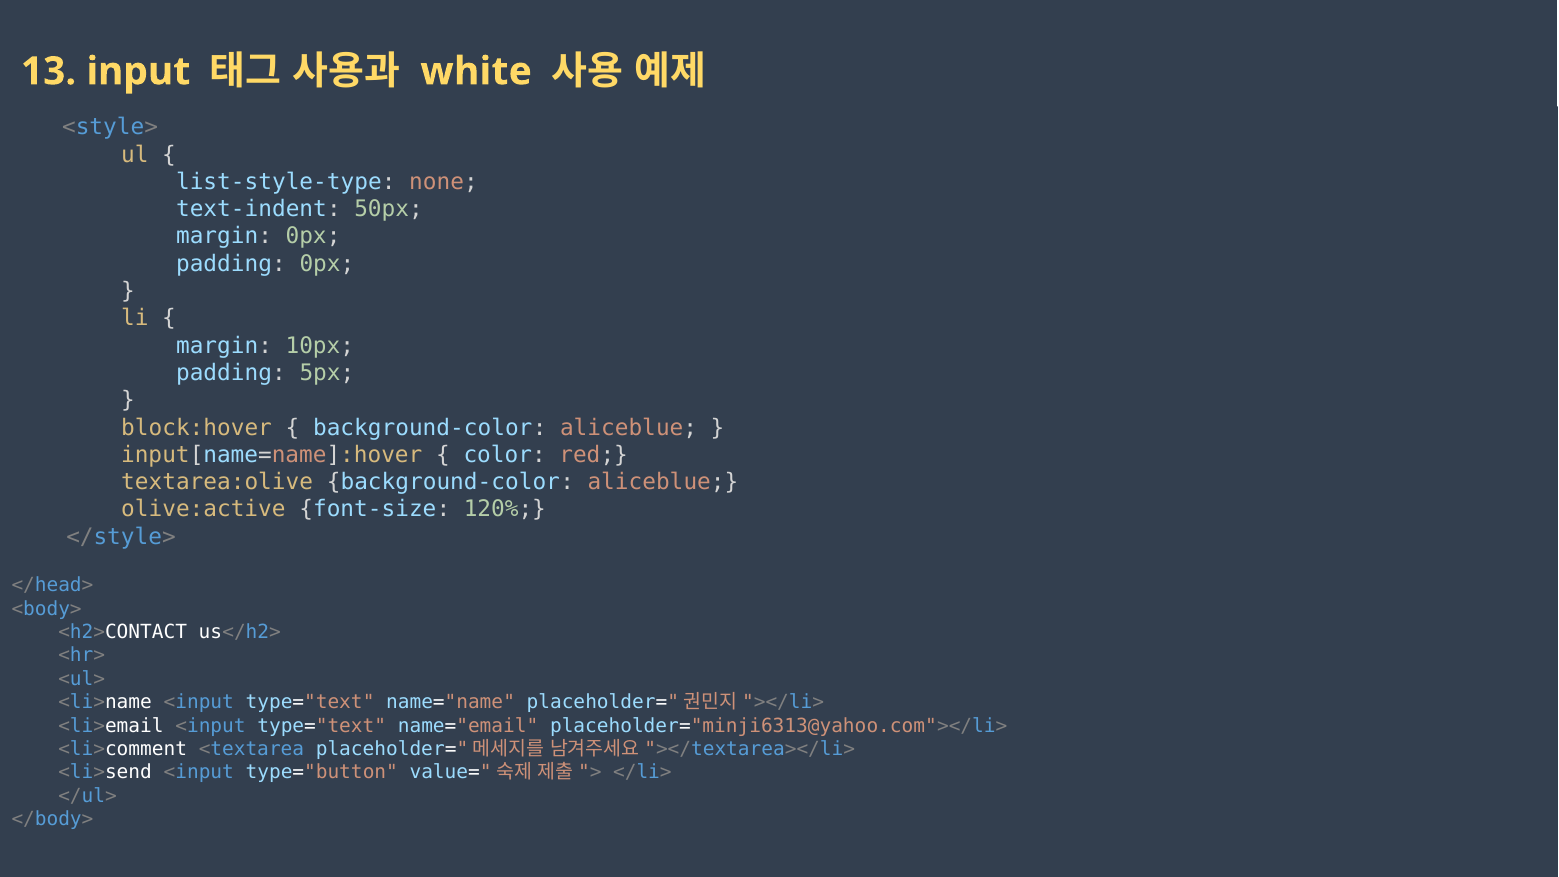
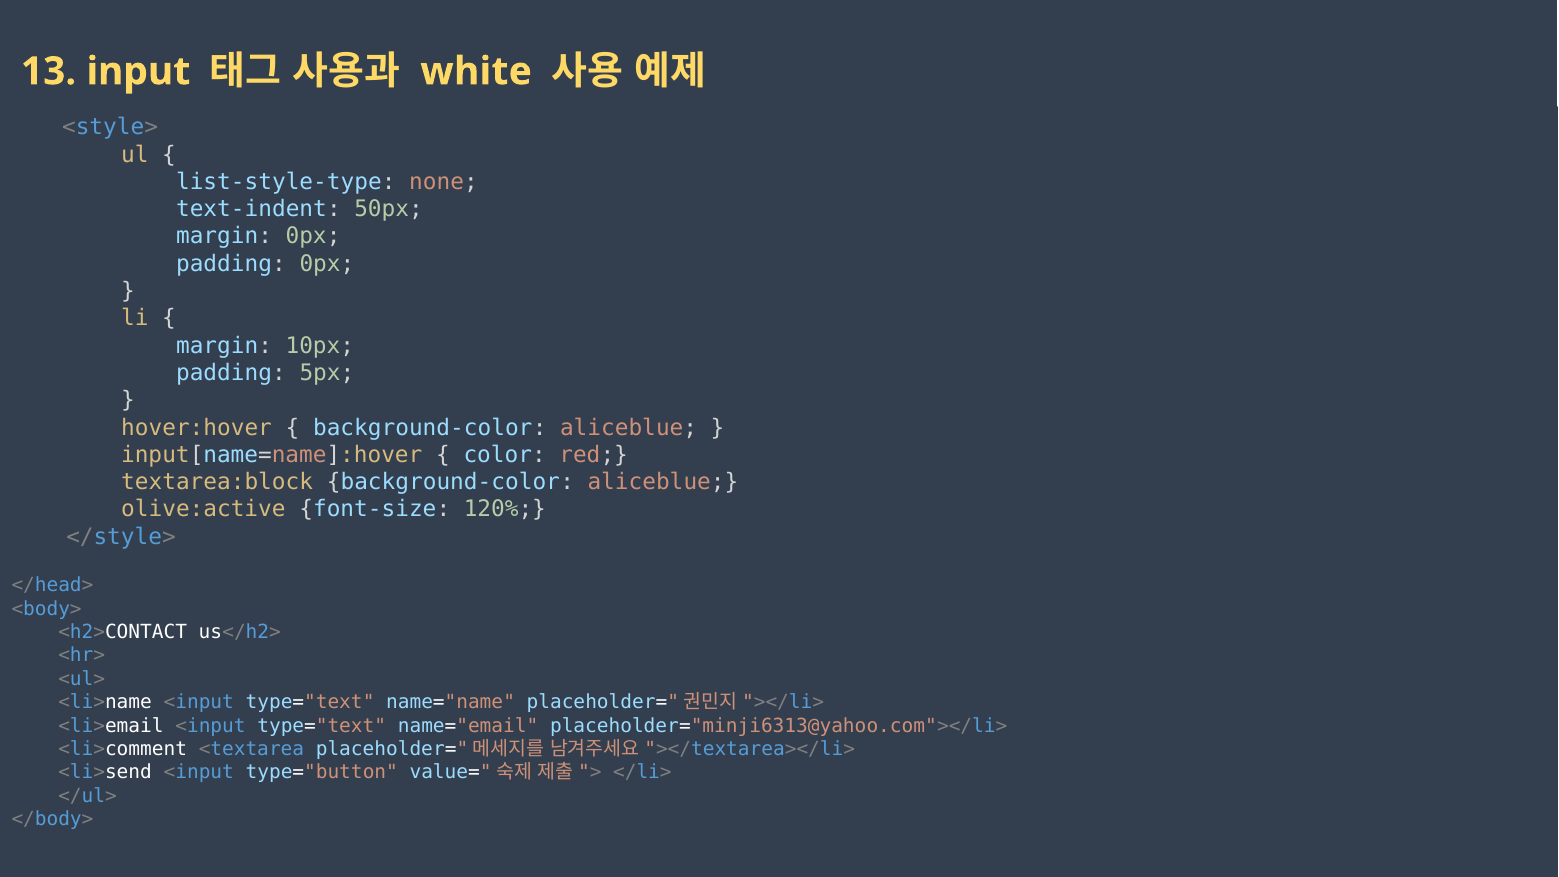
block:hover: block:hover -> hover:hover
textarea:olive: textarea:olive -> textarea:block
